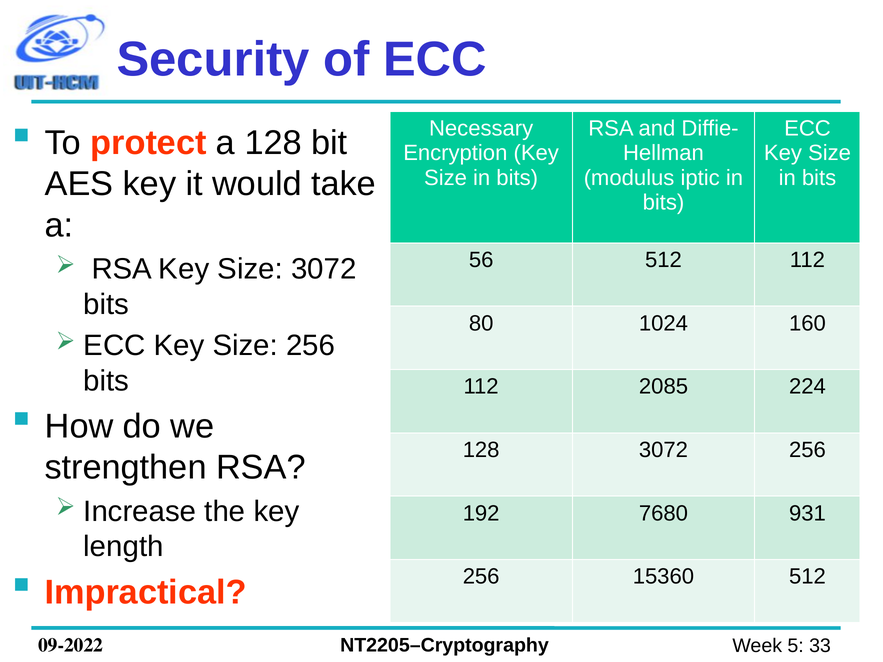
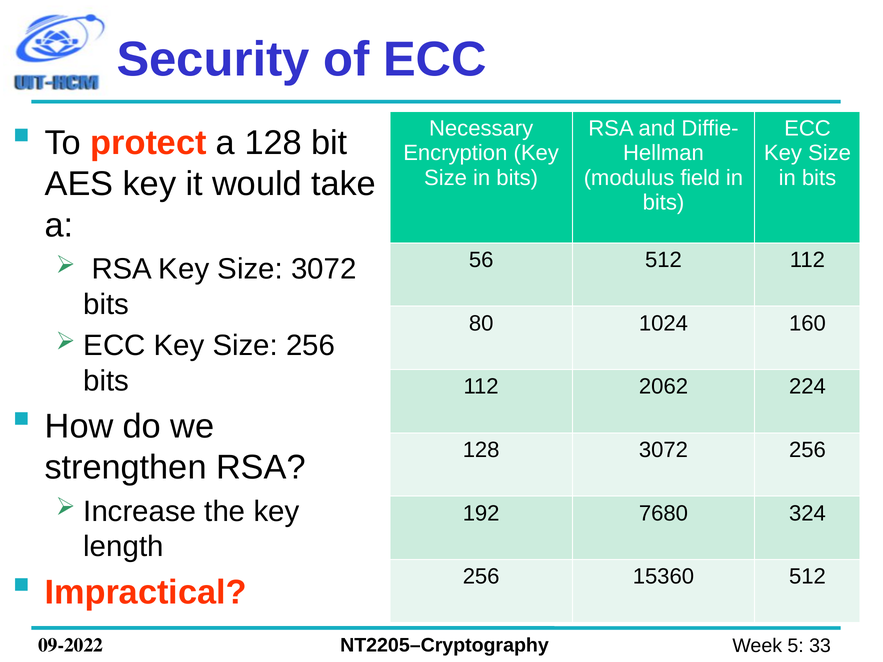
iptic: iptic -> field
2085: 2085 -> 2062
931: 931 -> 324
